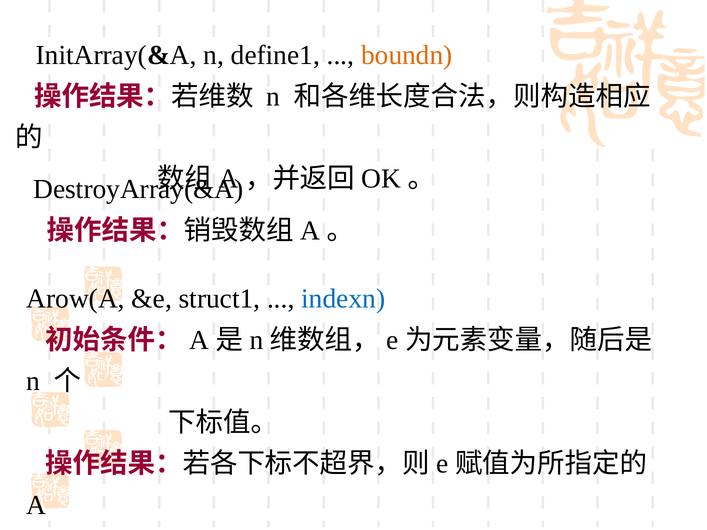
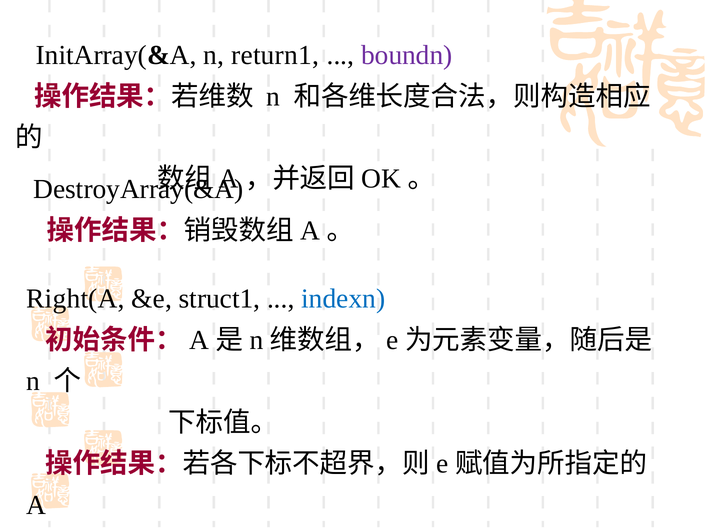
define1: define1 -> return1
boundn colour: orange -> purple
Arow(A: Arow(A -> Right(A
